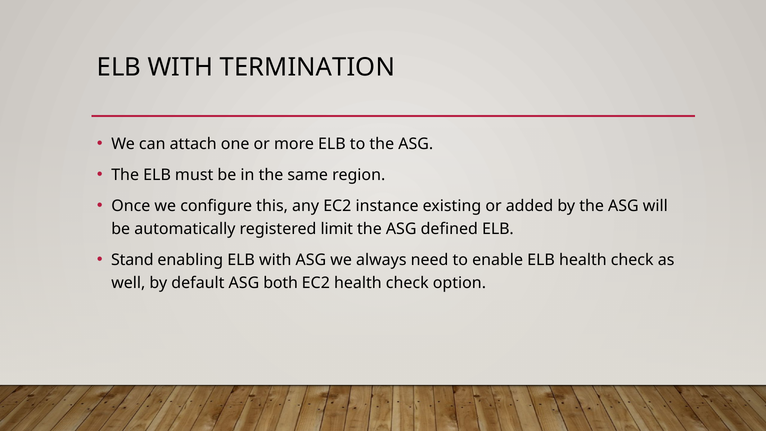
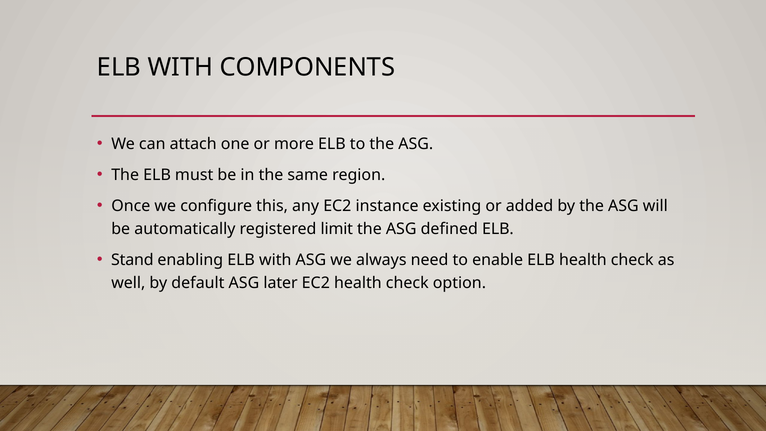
TERMINATION: TERMINATION -> COMPONENTS
both: both -> later
